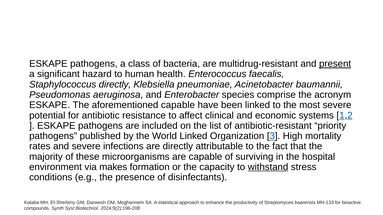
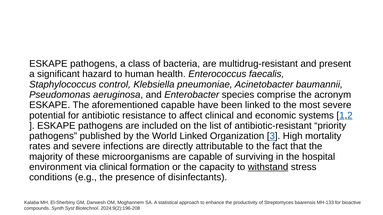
present underline: present -> none
Staphylococcus directly: directly -> control
via makes: makes -> clinical
